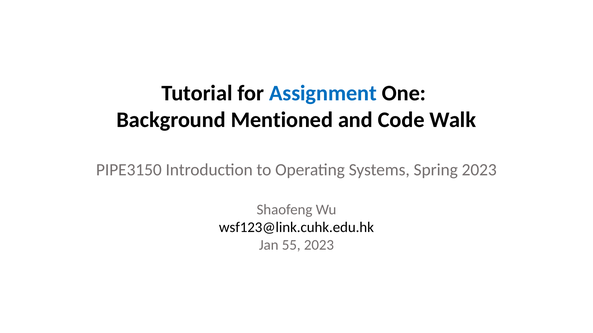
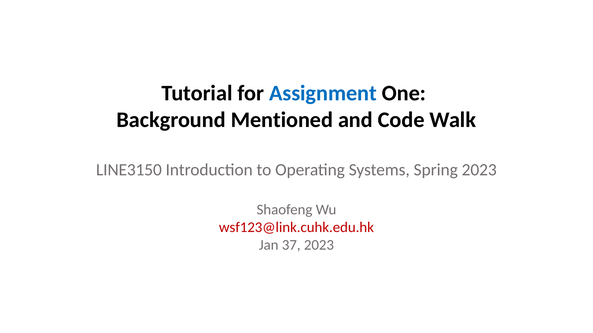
PIPE3150: PIPE3150 -> LINE3150
wsf123@link.cuhk.edu.hk colour: black -> red
55: 55 -> 37
